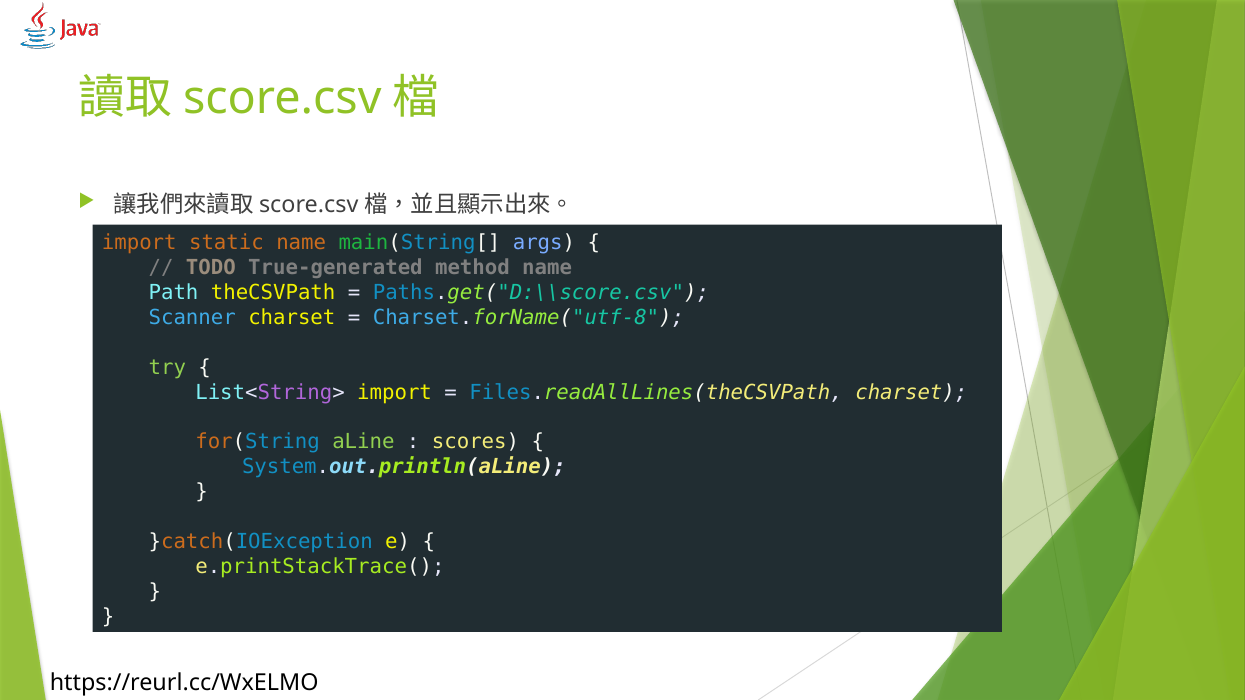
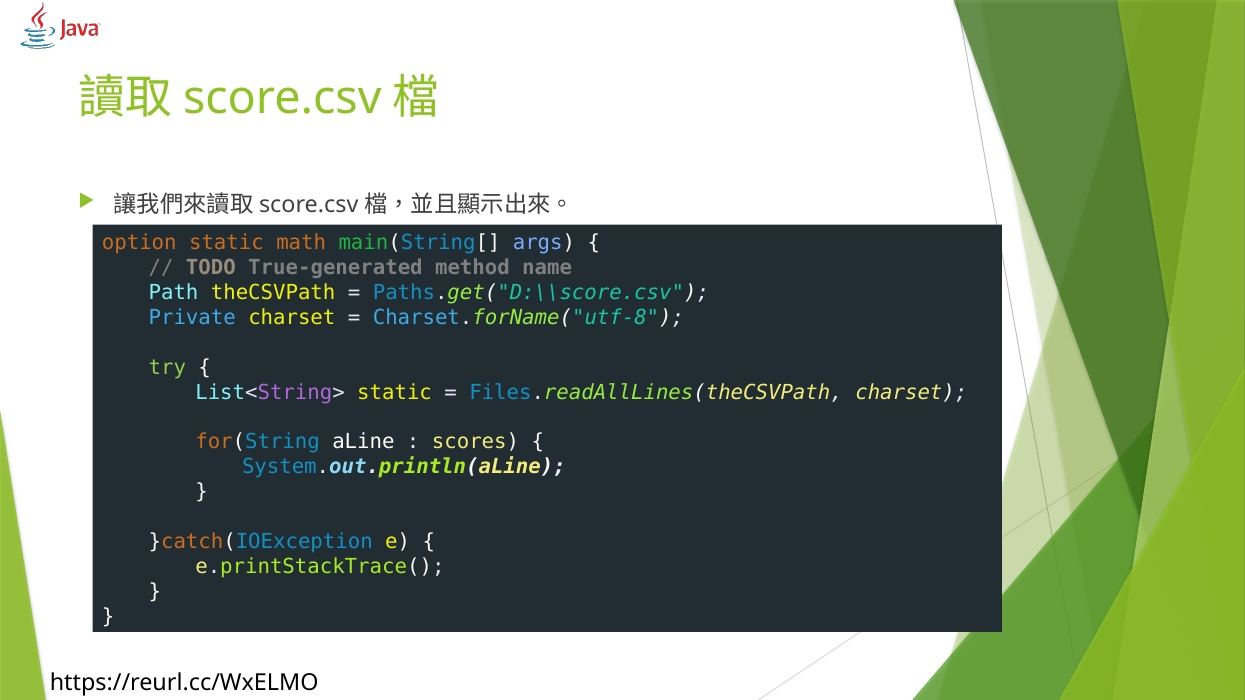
import at (139, 243): import -> option
static name: name -> math
Scanner: Scanner -> Private
List<String> import: import -> static
aLine colour: light green -> white
